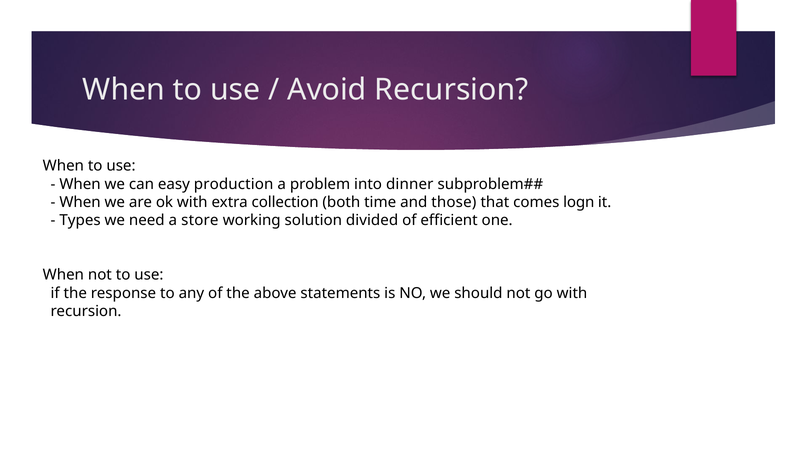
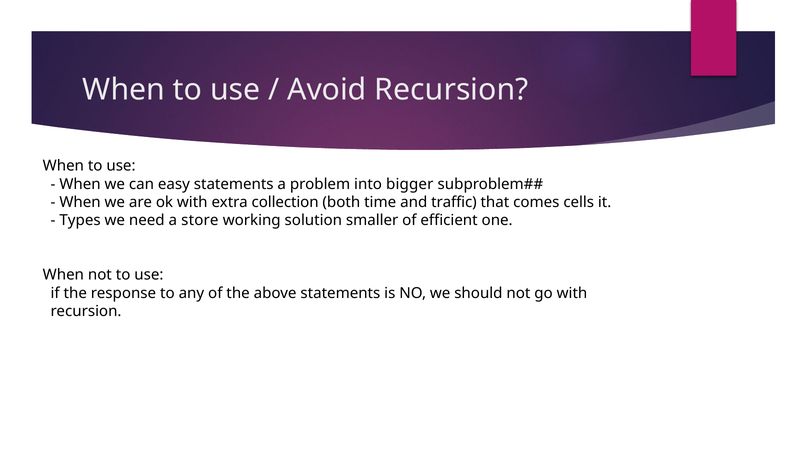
easy production: production -> statements
dinner: dinner -> bigger
those: those -> traffic
logn: logn -> cells
divided: divided -> smaller
